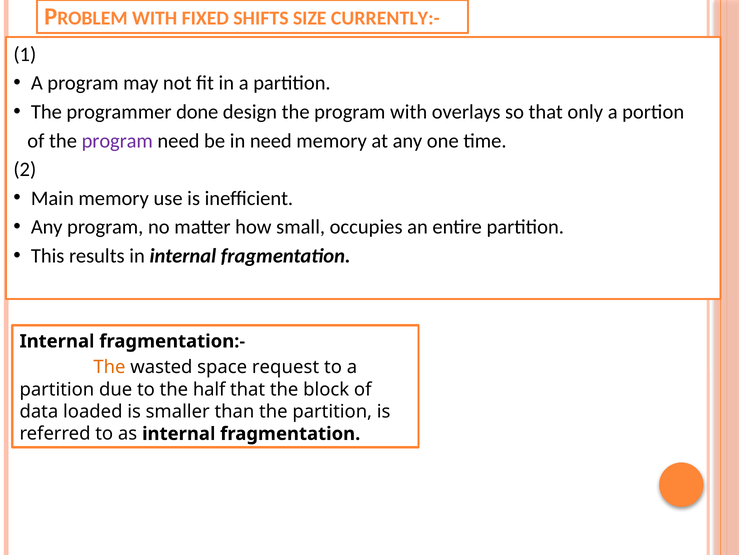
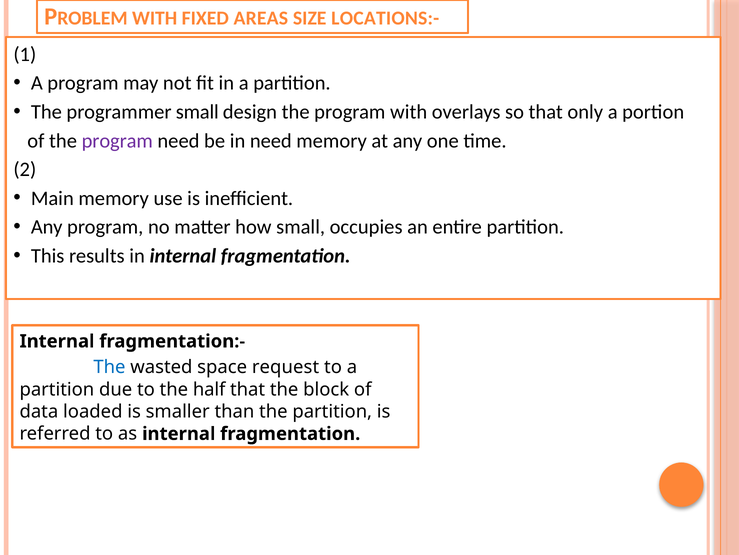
SHIFTS: SHIFTS -> AREAS
CURRENTLY:-: CURRENTLY:- -> LOCATIONS:-
programmer done: done -> small
The at (109, 367) colour: orange -> blue
